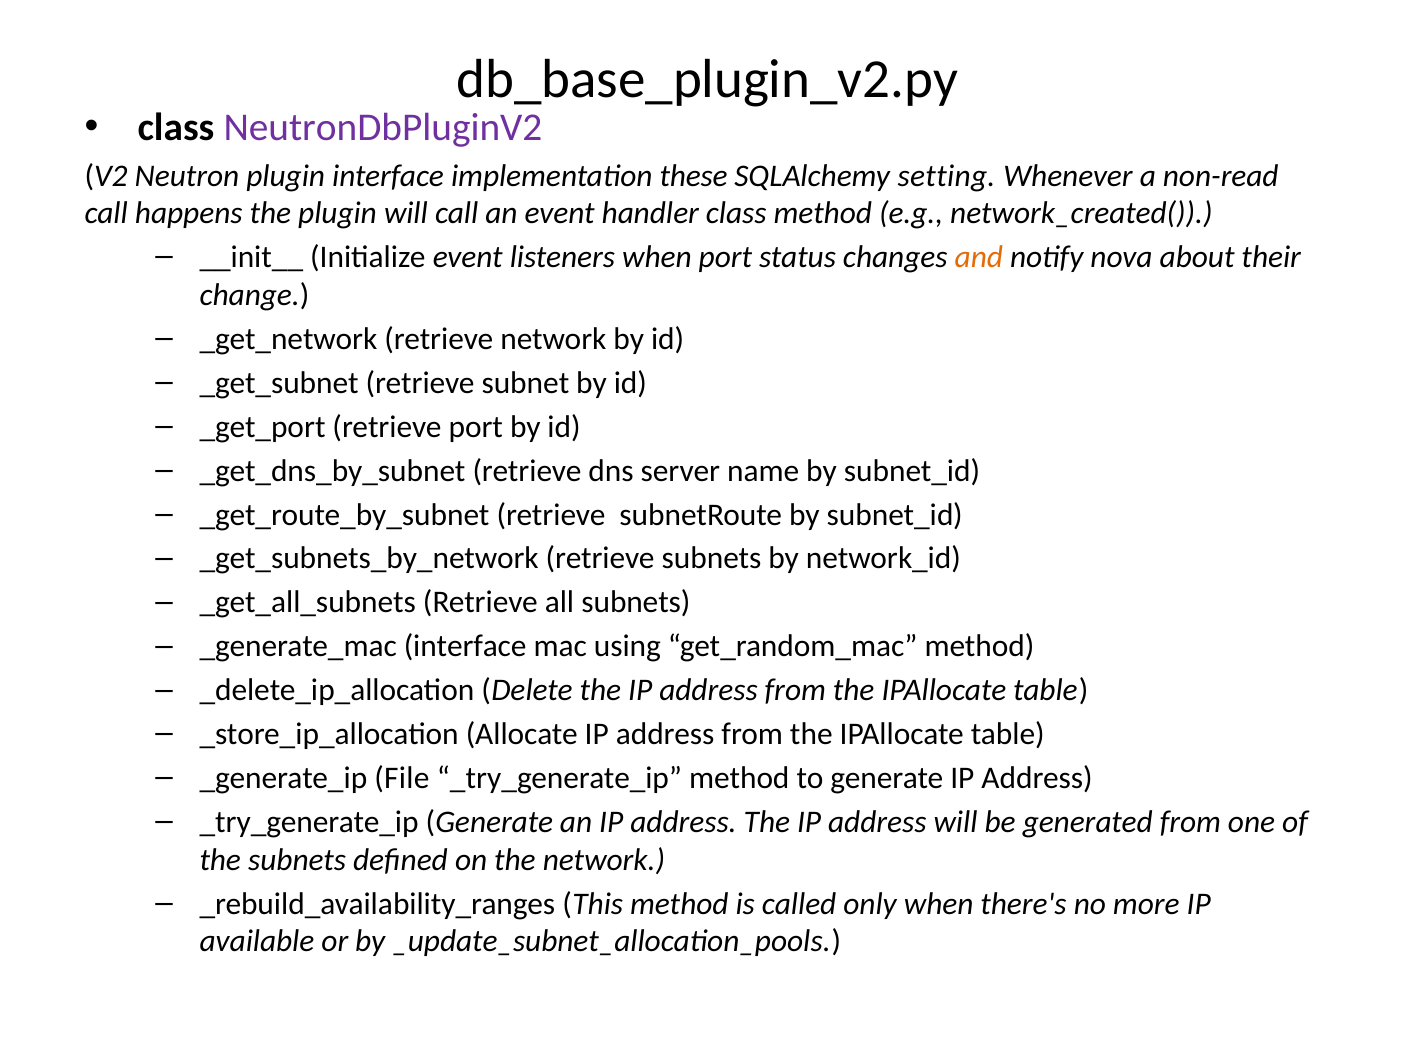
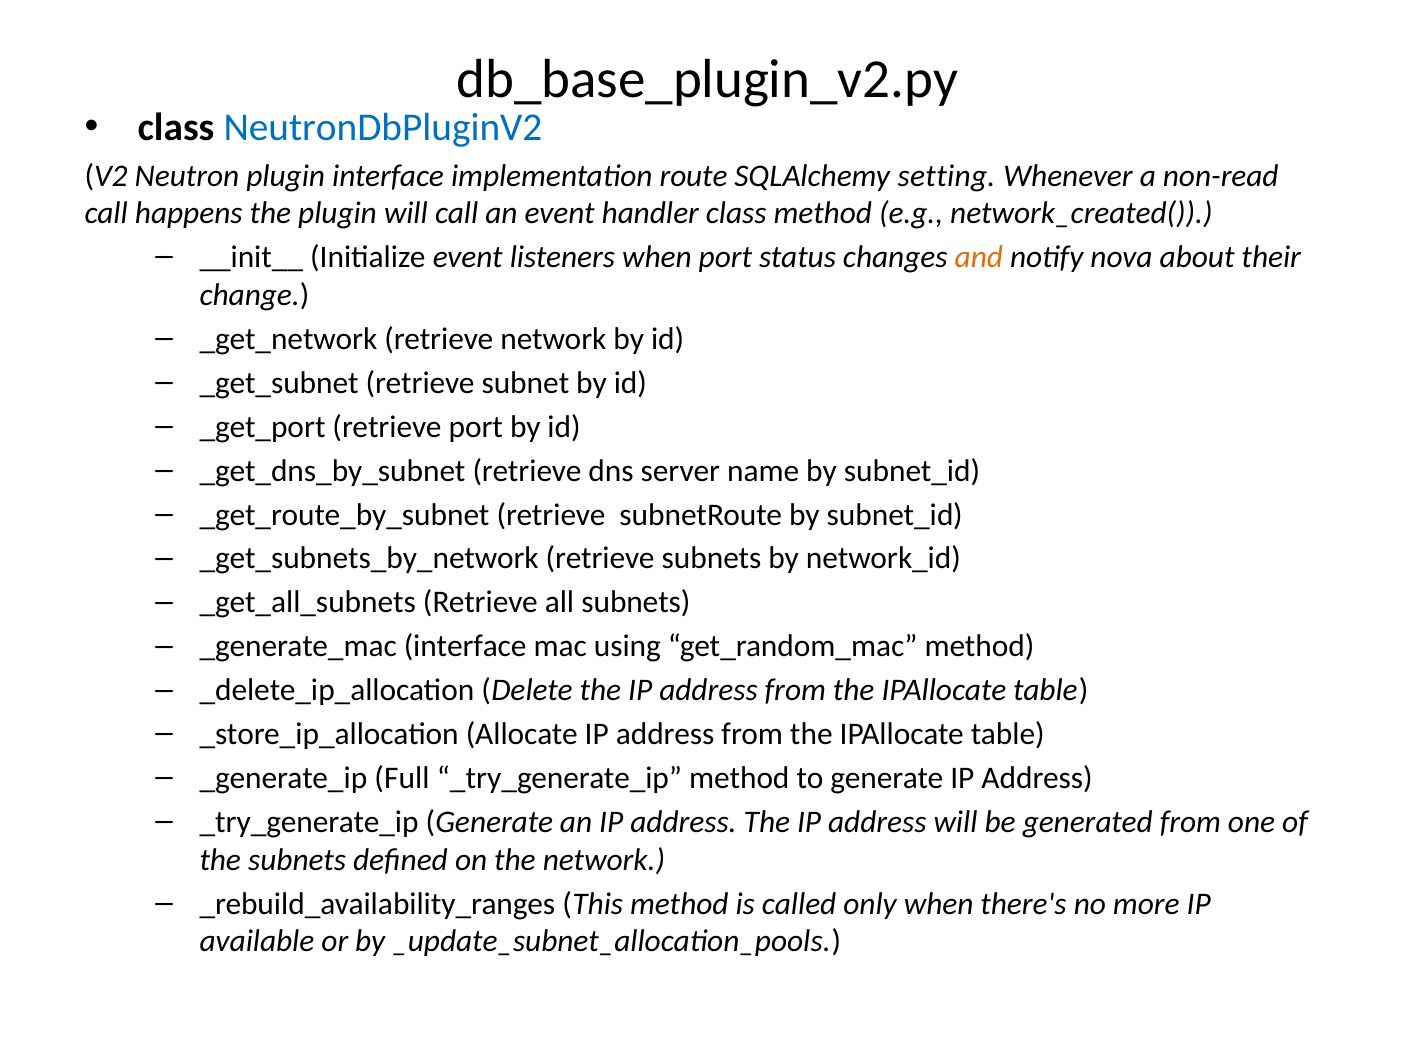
NeutronDbPluginV2 colour: purple -> blue
these: these -> route
File: File -> Full
